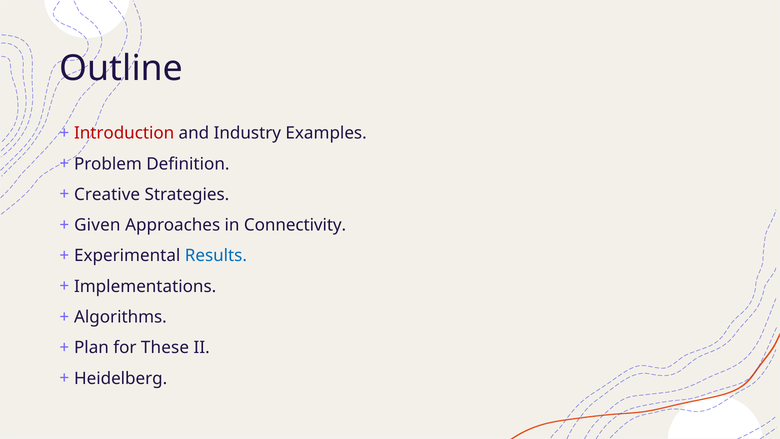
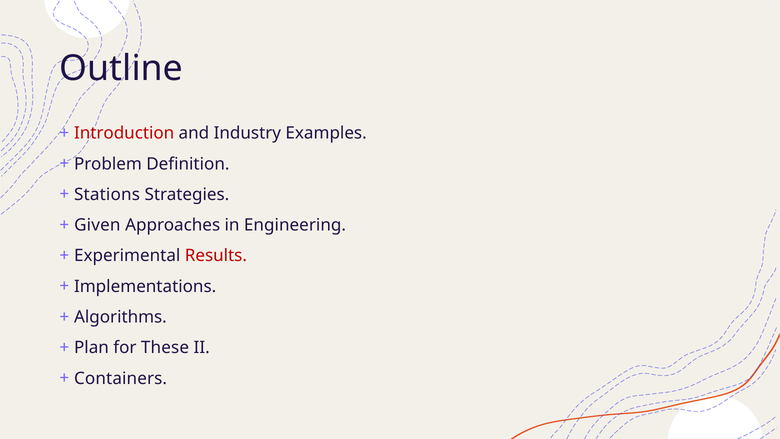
Creative: Creative -> Stations
Connectivity: Connectivity -> Engineering
Results colour: blue -> red
Heidelberg: Heidelberg -> Containers
